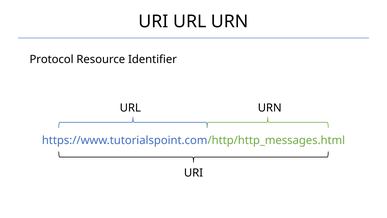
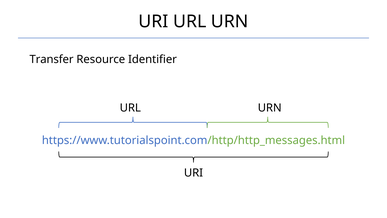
Protocol: Protocol -> Transfer
